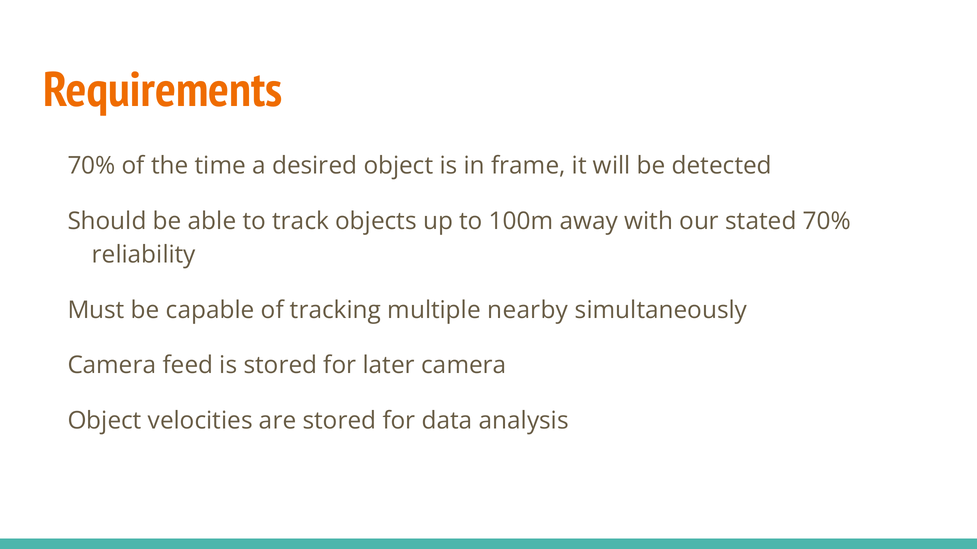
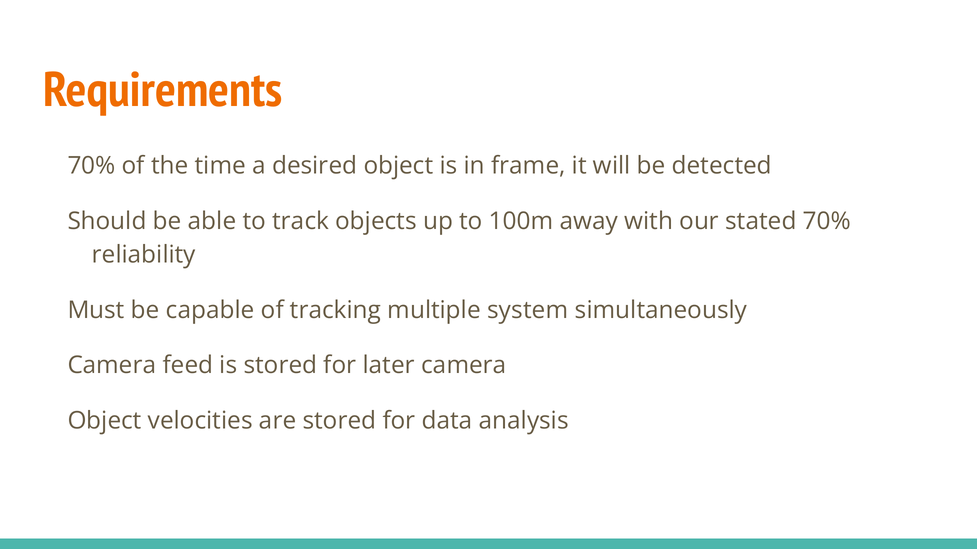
nearby: nearby -> system
